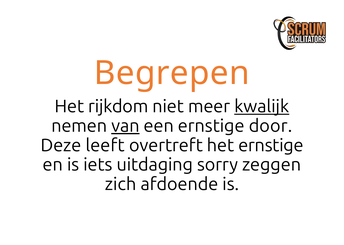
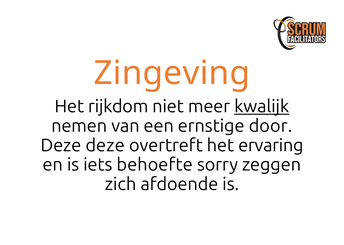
Begrepen: Begrepen -> Zingeving
van underline: present -> none
Deze leeft: leeft -> deze
het ernstige: ernstige -> ervaring
uitdaging: uitdaging -> behoefte
